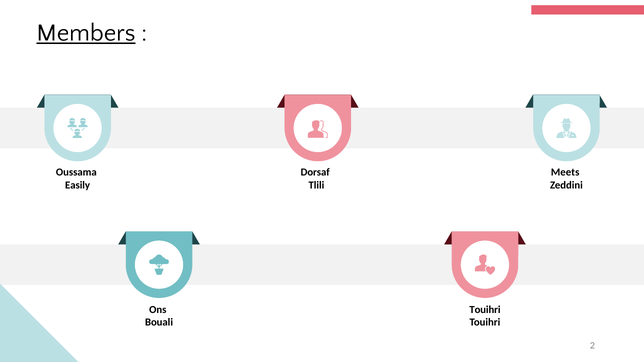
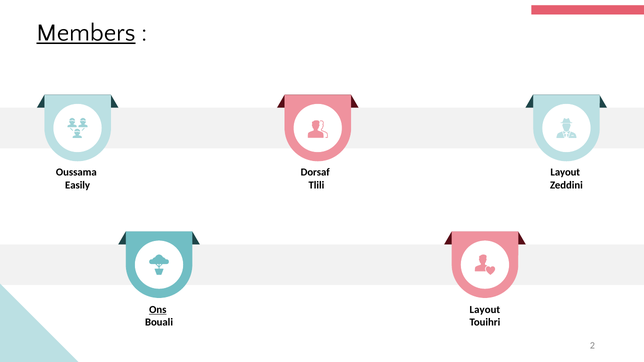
Meets at (565, 172): Meets -> Layout
Ons underline: none -> present
Touihri at (485, 310): Touihri -> Layout
